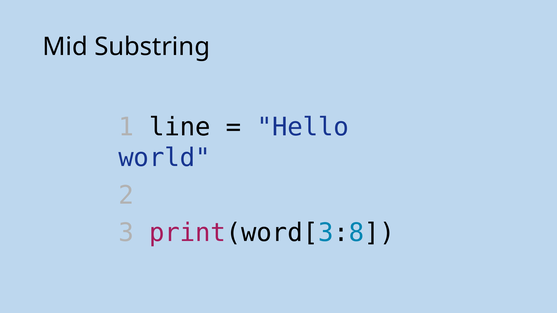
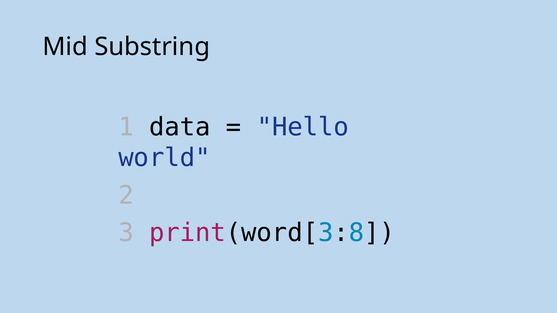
line: line -> data
